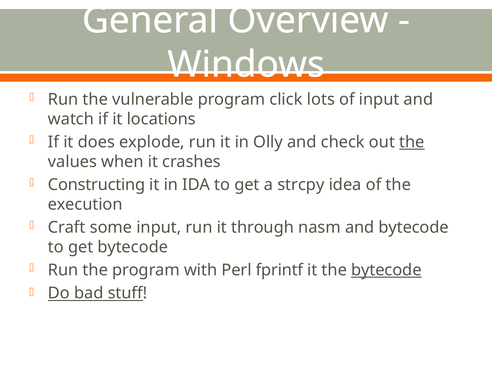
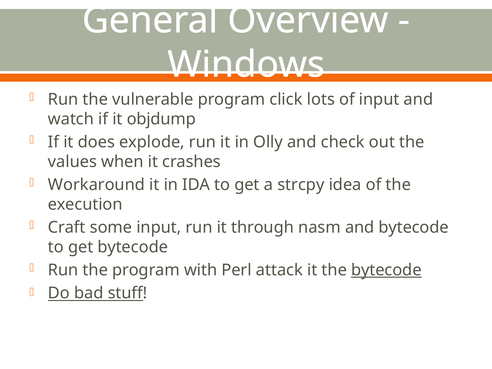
locations: locations -> objdump
the at (412, 142) underline: present -> none
Constructing: Constructing -> Workaround
fprintf: fprintf -> attack
